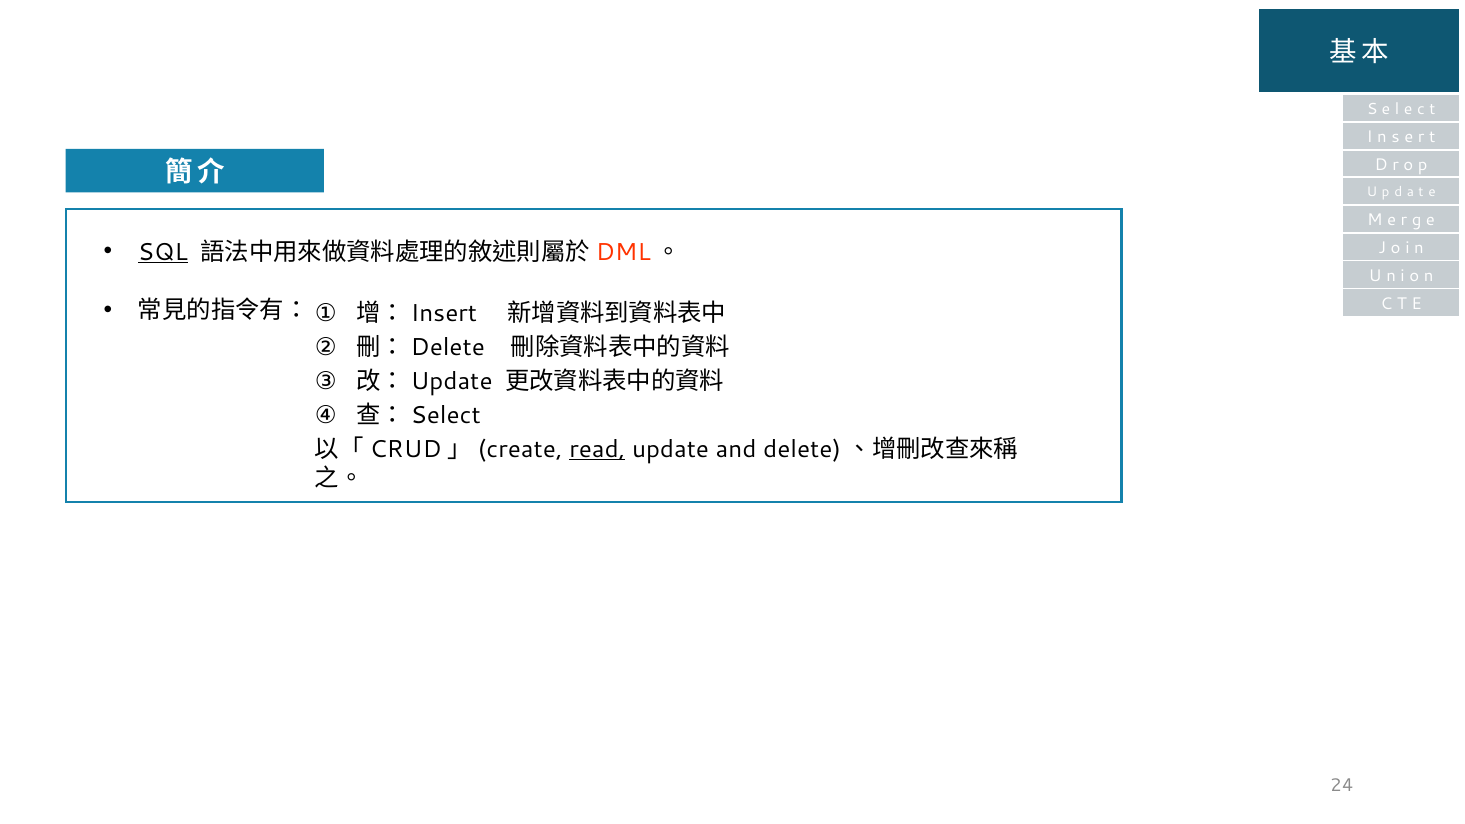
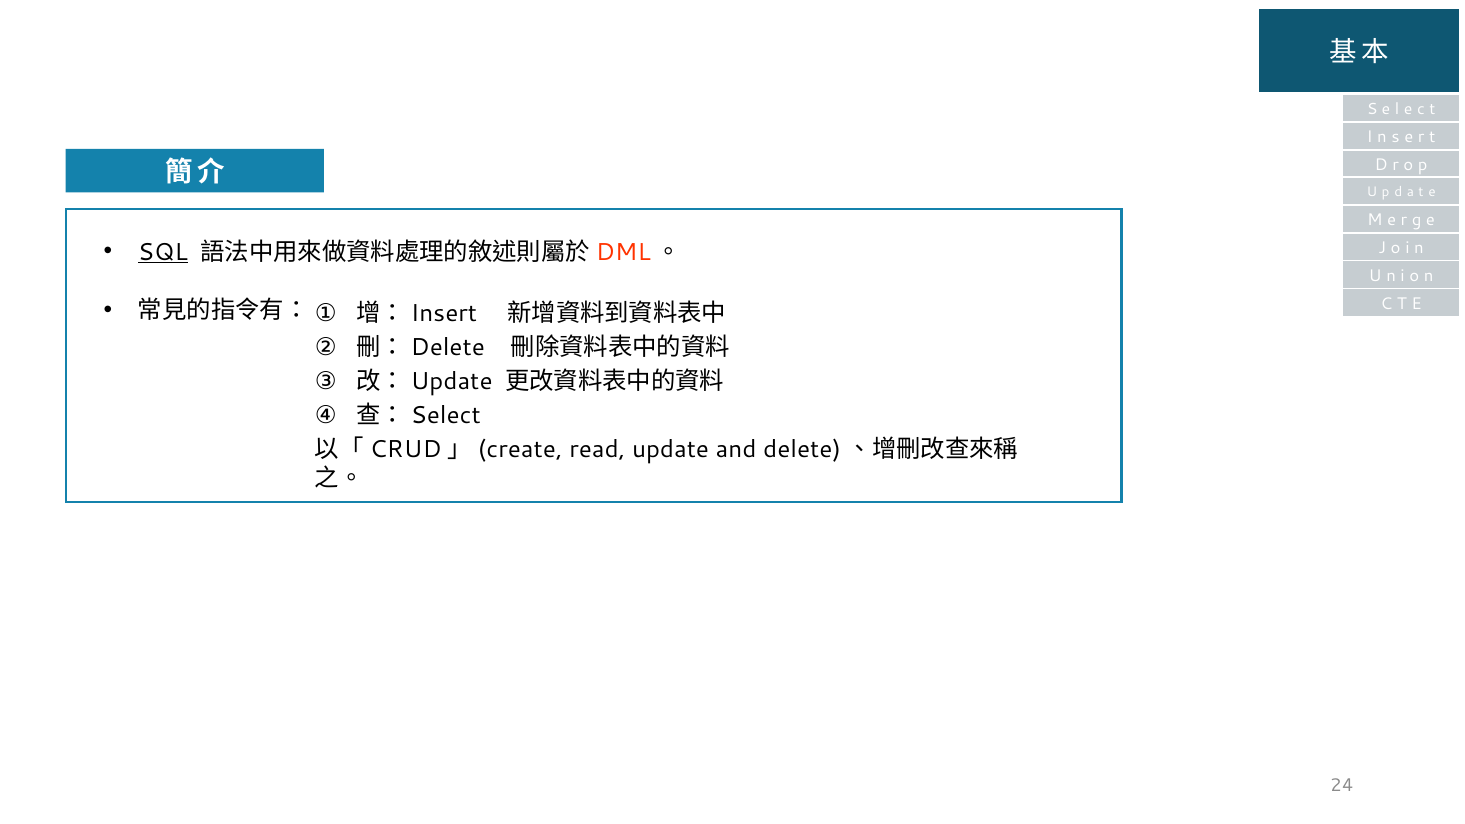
read underline: present -> none
